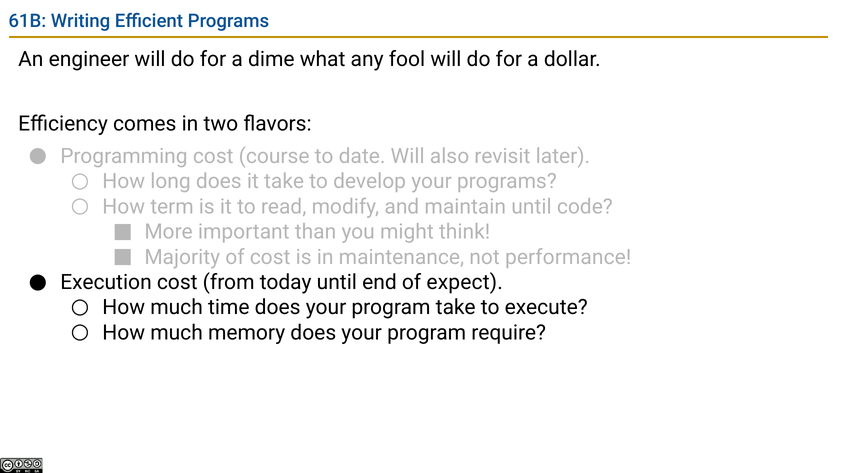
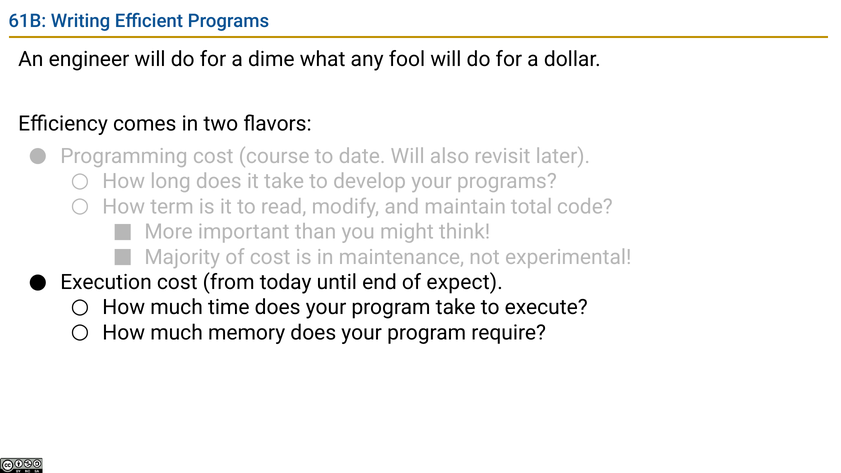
maintain until: until -> total
performance: performance -> experimental
